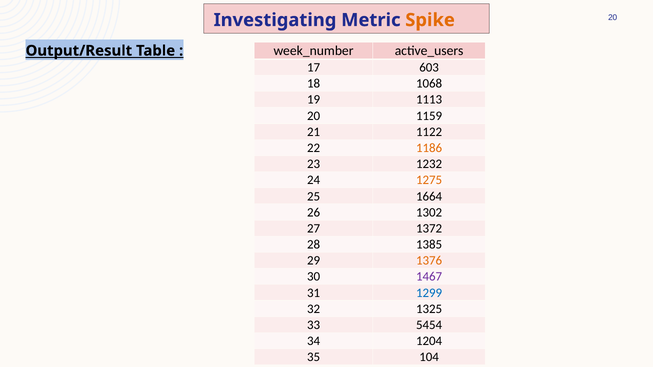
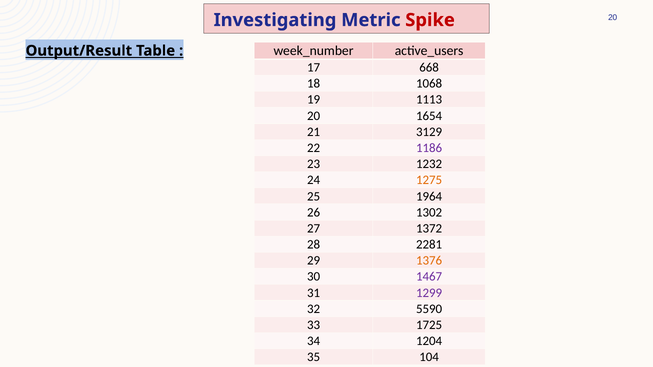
Spike colour: orange -> red
603: 603 -> 668
1159: 1159 -> 1654
1122: 1122 -> 3129
1186 colour: orange -> purple
1664: 1664 -> 1964
1385: 1385 -> 2281
1299 colour: blue -> purple
1325: 1325 -> 5590
5454: 5454 -> 1725
